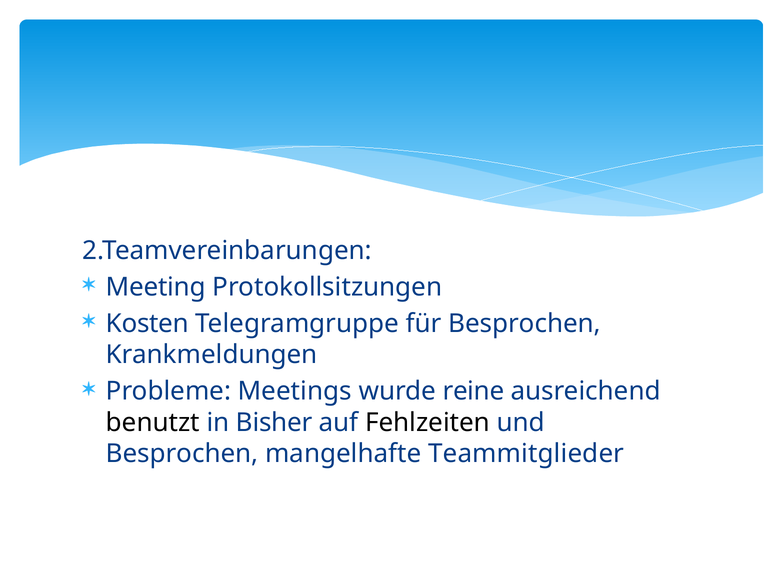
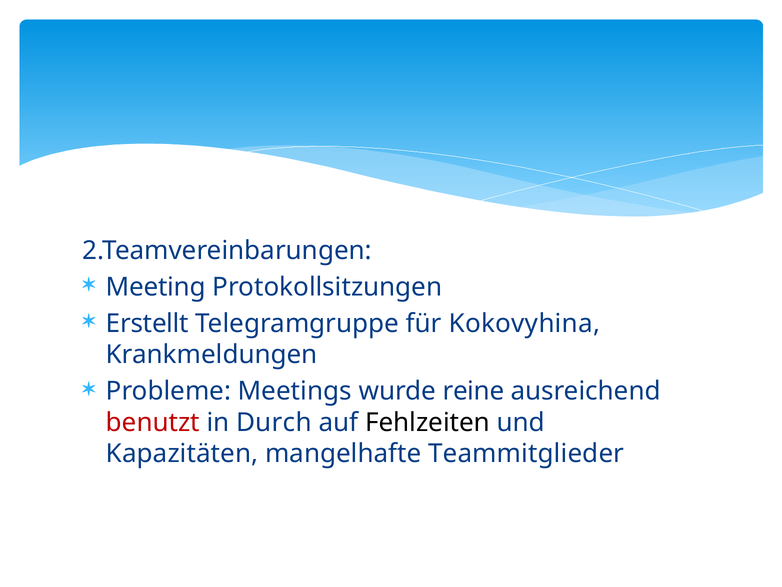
Kosten: Kosten -> Erstellt
für Besprochen: Besprochen -> Kokovyhina
benutzt colour: black -> red
Bisher: Bisher -> Durch
Besprochen at (182, 453): Besprochen -> Kapazitäten
